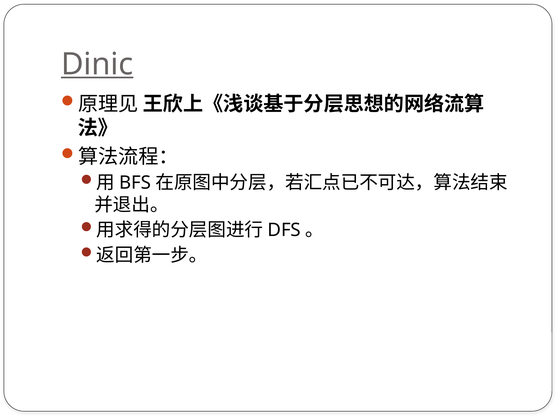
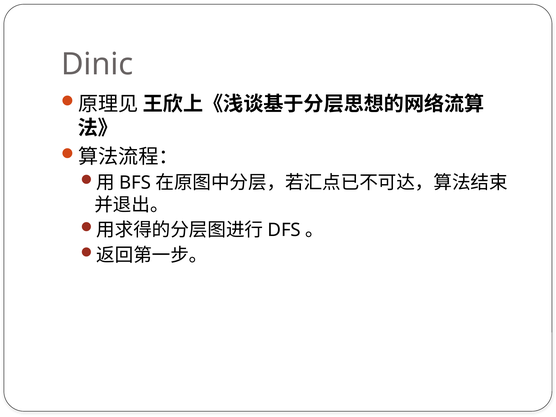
Dinic underline: present -> none
